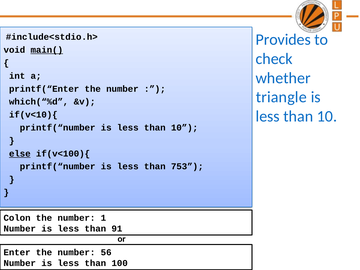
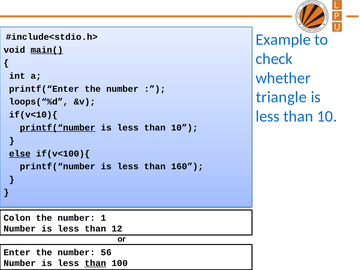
Provides: Provides -> Example
which(“%d: which(“%d -> loops(“%d
printf(“number at (58, 128) underline: none -> present
753: 753 -> 160
91: 91 -> 12
than at (95, 263) underline: none -> present
